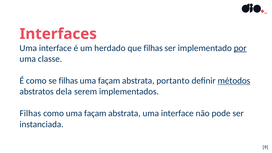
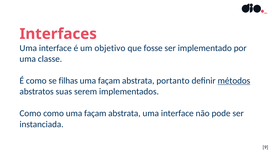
herdado: herdado -> objetivo
que filhas: filhas -> fosse
por underline: present -> none
dela: dela -> suas
Filhas at (30, 113): Filhas -> Como
